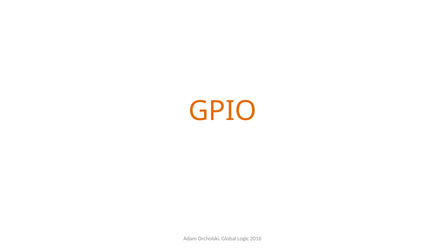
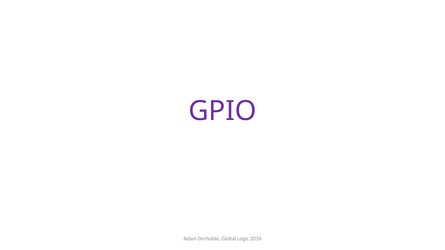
GPIO colour: orange -> purple
